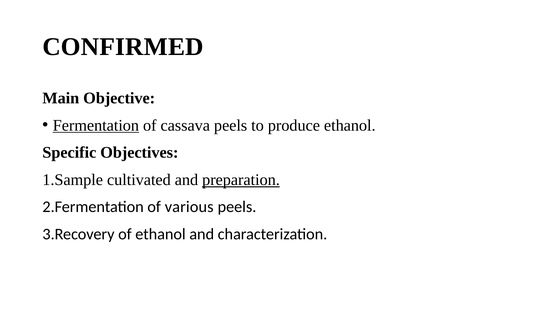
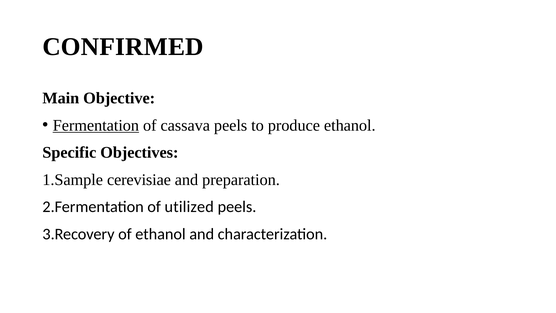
cultivated: cultivated -> cerevisiae
preparation underline: present -> none
various: various -> utilized
